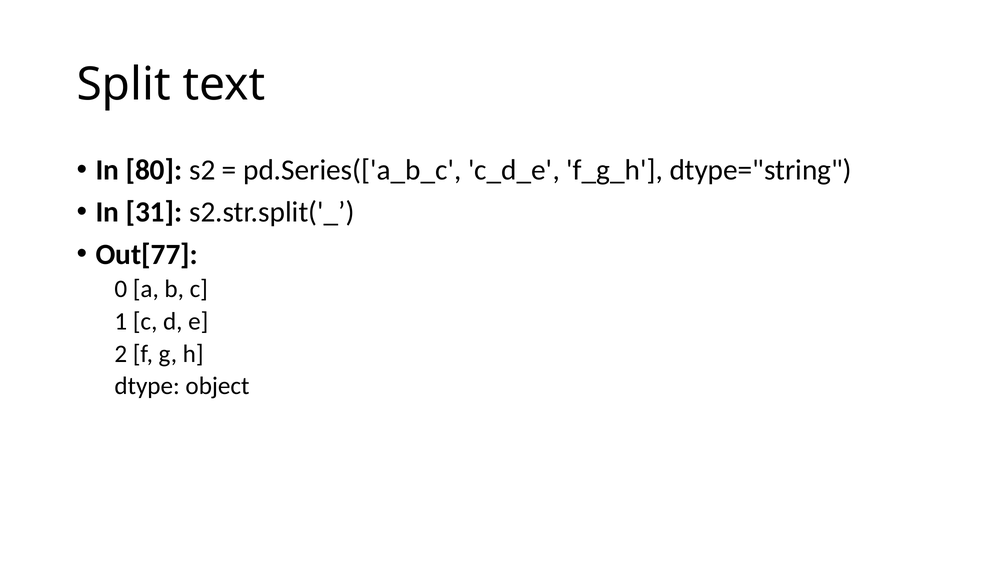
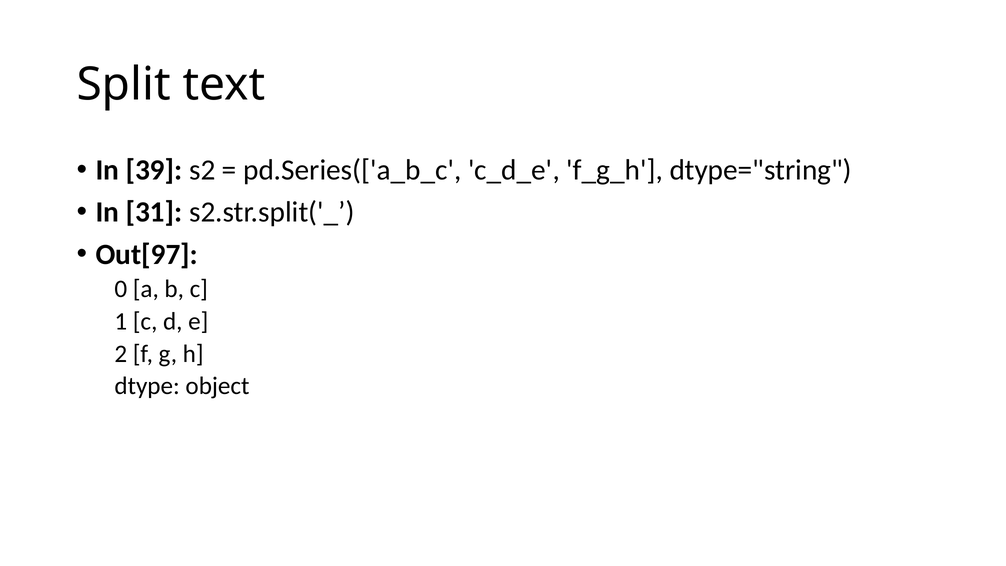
80: 80 -> 39
Out[77: Out[77 -> Out[97
